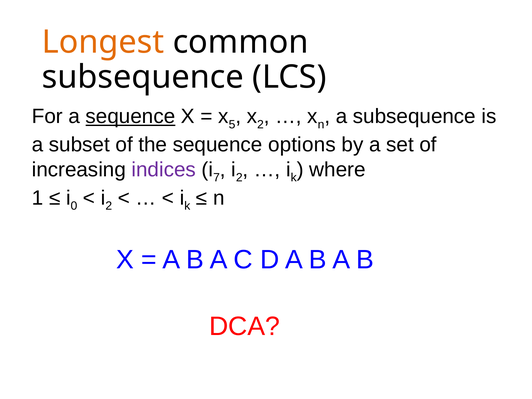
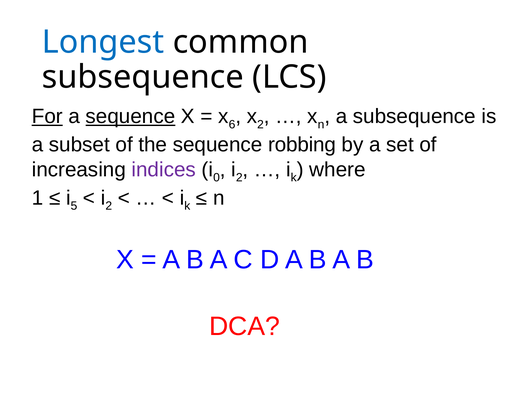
Longest colour: orange -> blue
For underline: none -> present
5: 5 -> 6
options: options -> robbing
7: 7 -> 0
0: 0 -> 5
